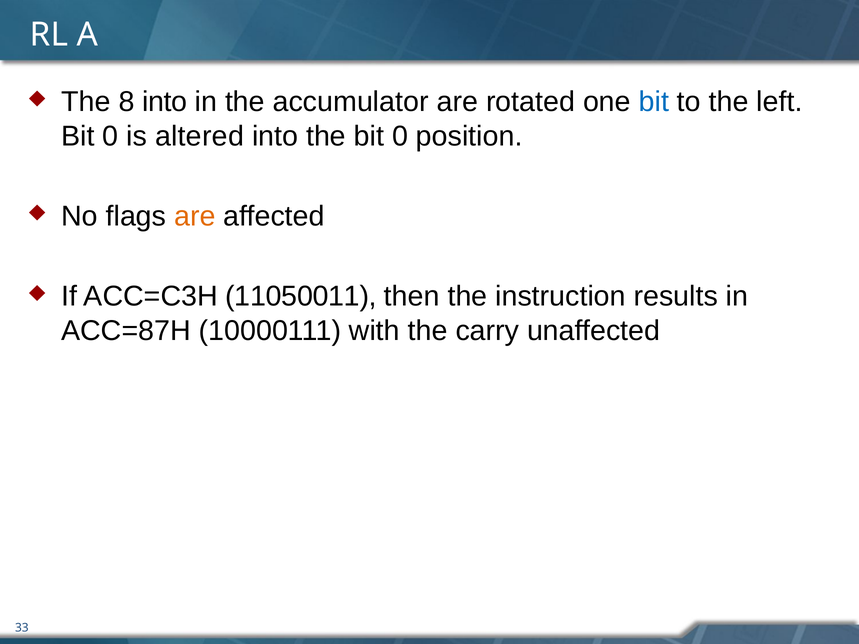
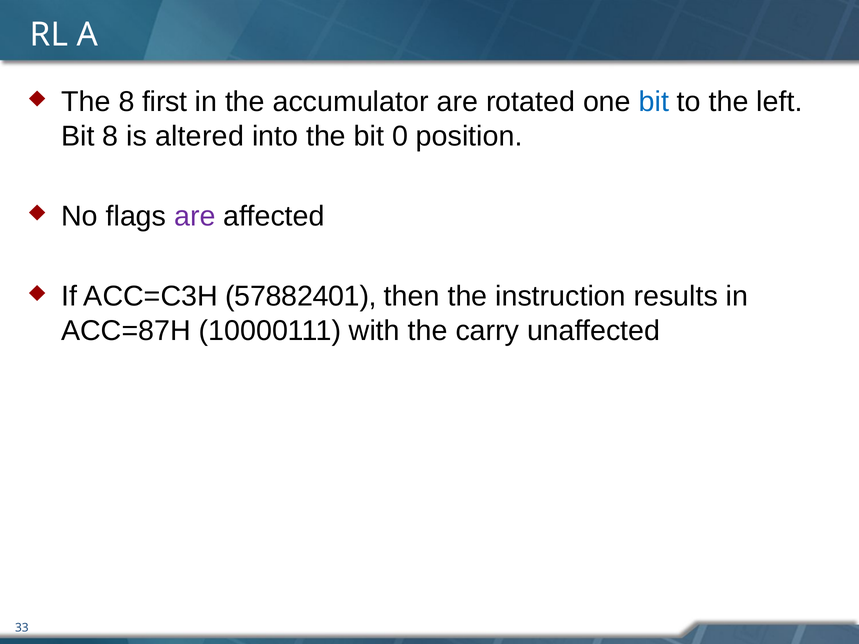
8 into: into -> first
0 at (110, 136): 0 -> 8
are at (195, 216) colour: orange -> purple
11050011: 11050011 -> 57882401
